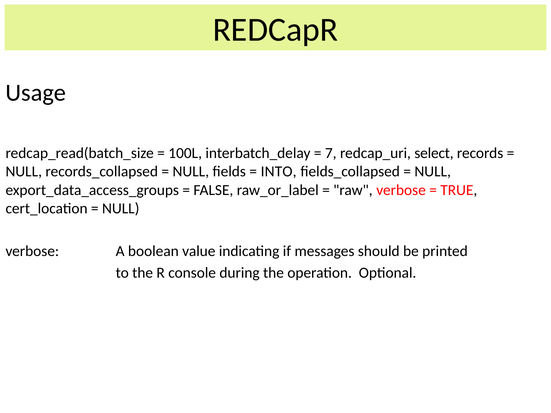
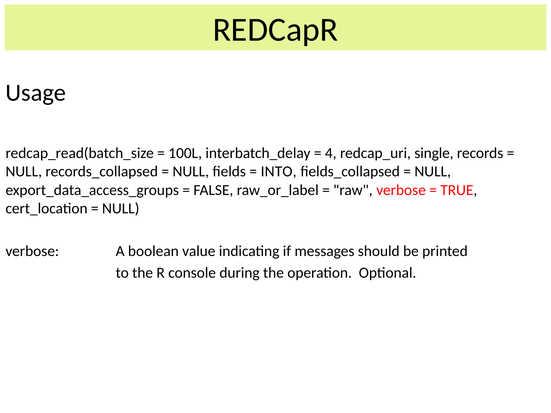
7: 7 -> 4
select: select -> single
